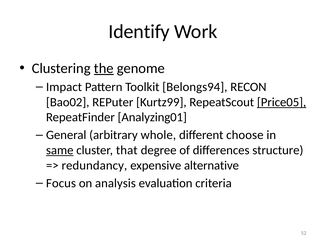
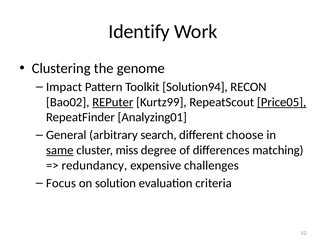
the underline: present -> none
Belongs94: Belongs94 -> Solution94
REPuter underline: none -> present
whole: whole -> search
that: that -> miss
structure: structure -> matching
alternative: alternative -> challenges
analysis: analysis -> solution
